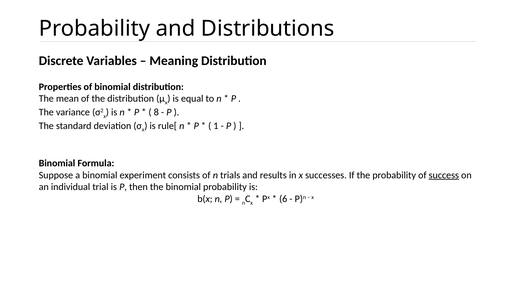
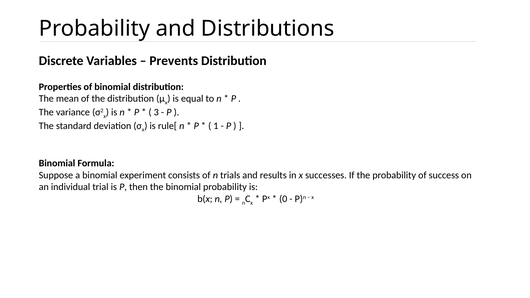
Meaning: Meaning -> Prevents
8: 8 -> 3
success underline: present -> none
6: 6 -> 0
